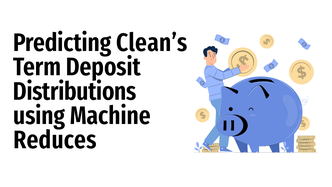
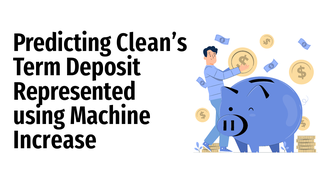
Distributions: Distributions -> Represented
Reduces: Reduces -> Increase
